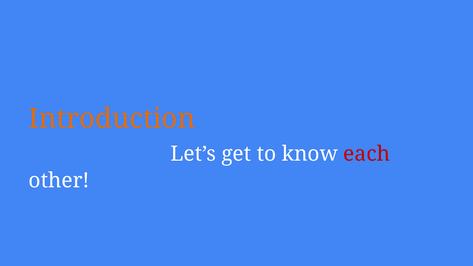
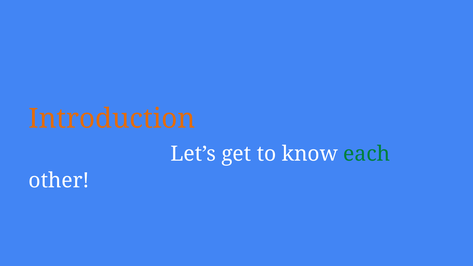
each colour: red -> green
